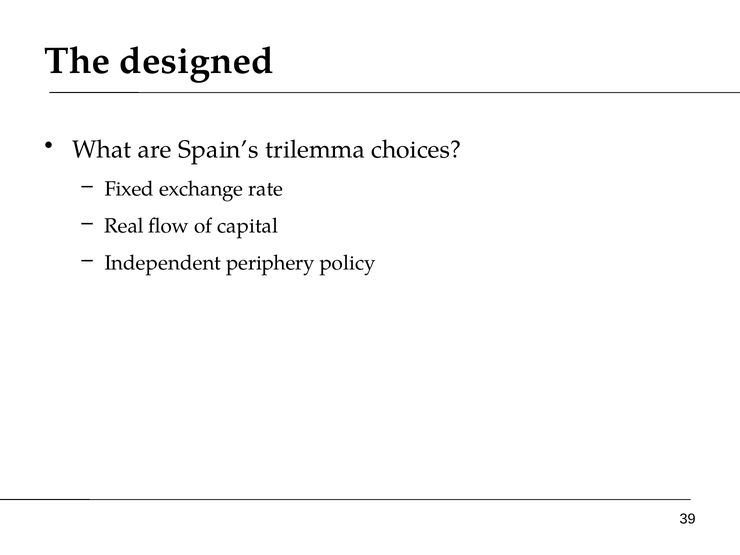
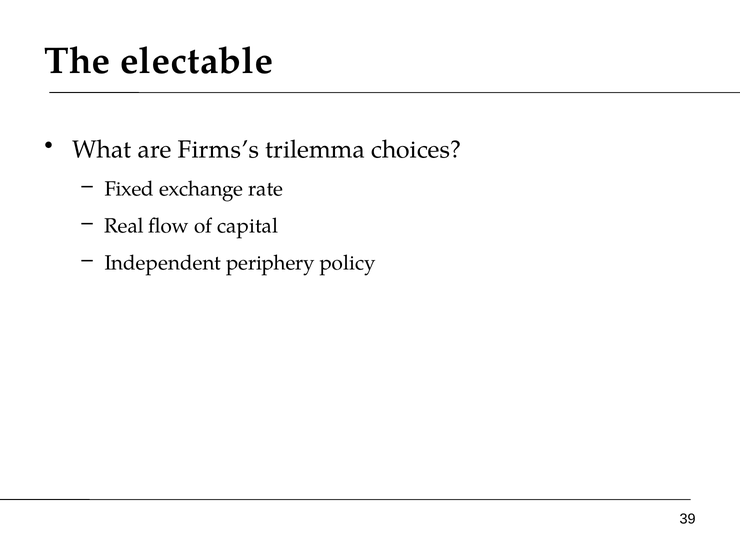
designed: designed -> electable
Spain’s: Spain’s -> Firms’s
